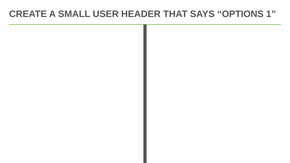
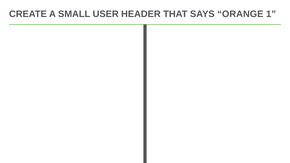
OPTIONS: OPTIONS -> ORANGE
